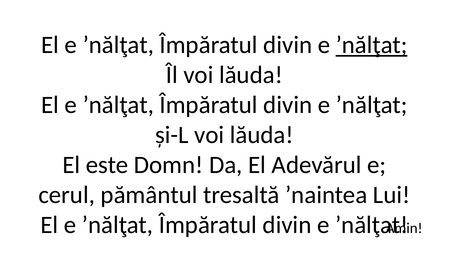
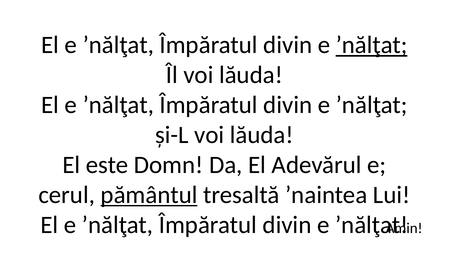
pământul underline: none -> present
